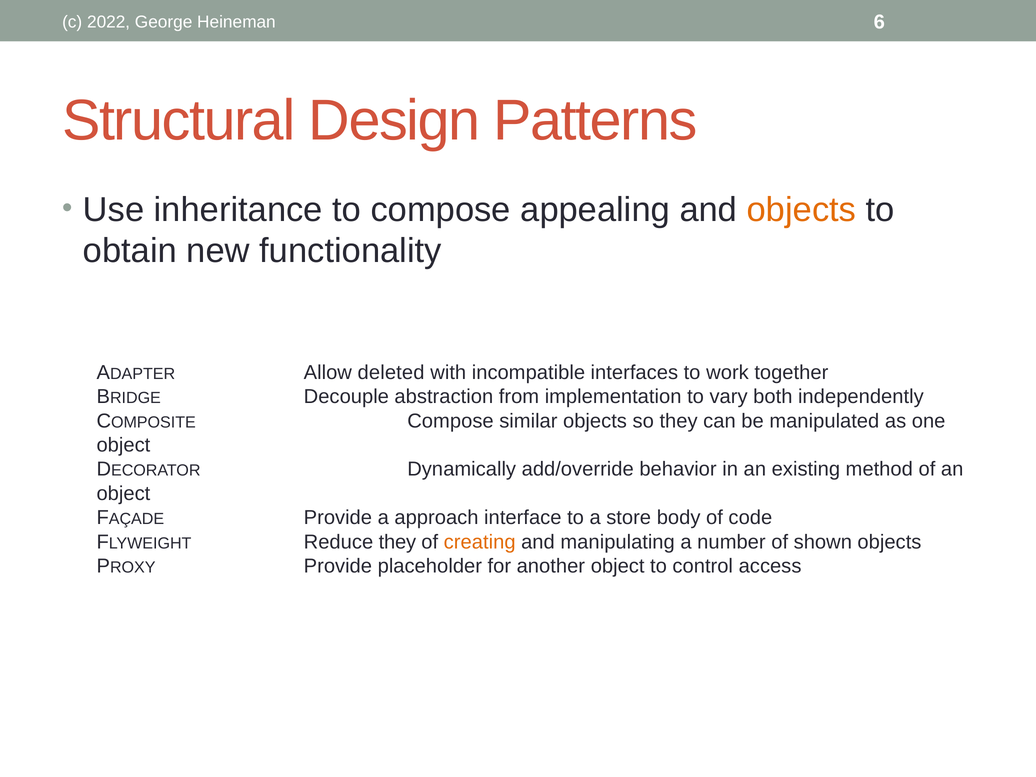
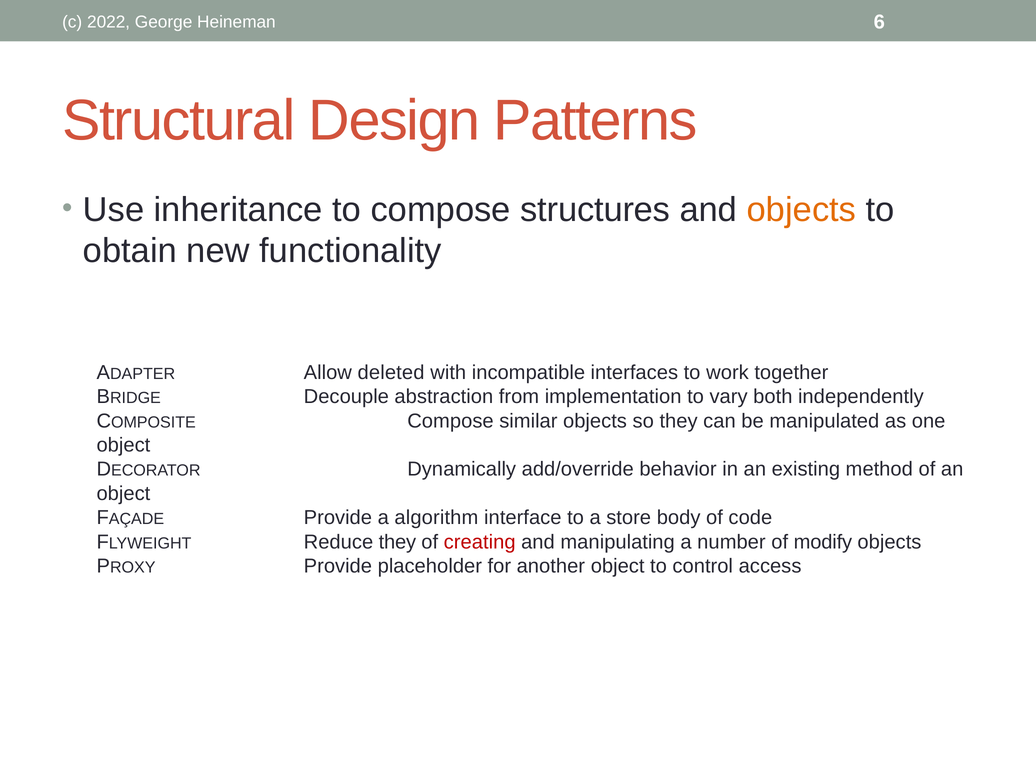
appealing: appealing -> structures
approach: approach -> algorithm
creating colour: orange -> red
shown: shown -> modify
